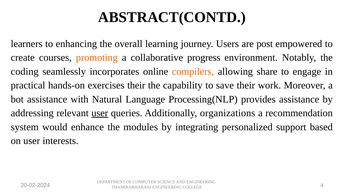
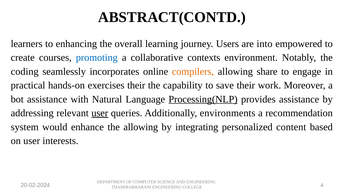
post: post -> into
promoting colour: orange -> blue
progress: progress -> contexts
Processing(NLP underline: none -> present
organizations: organizations -> environments
the modules: modules -> allowing
support: support -> content
